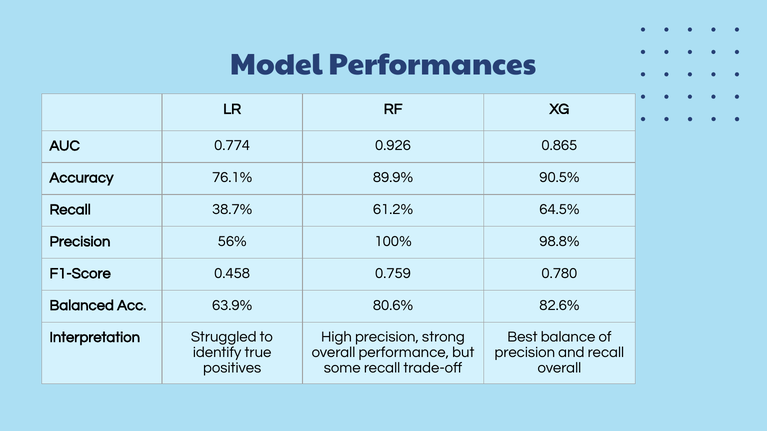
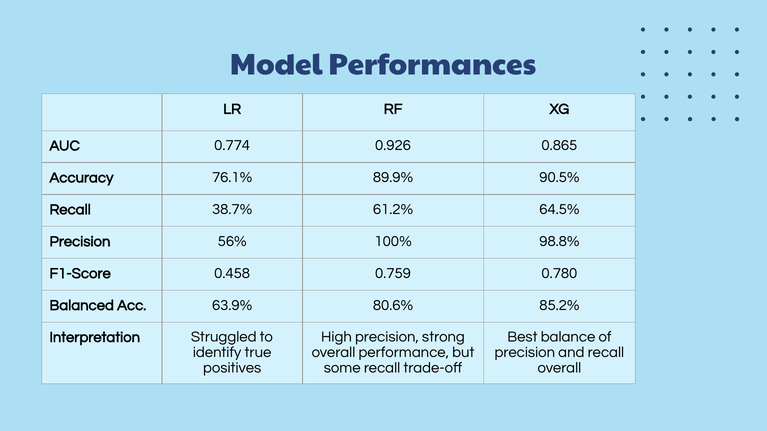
82.6%: 82.6% -> 85.2%
